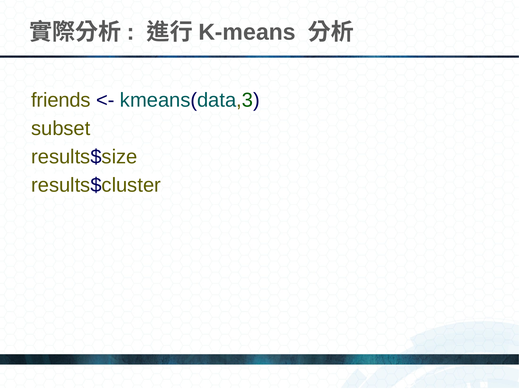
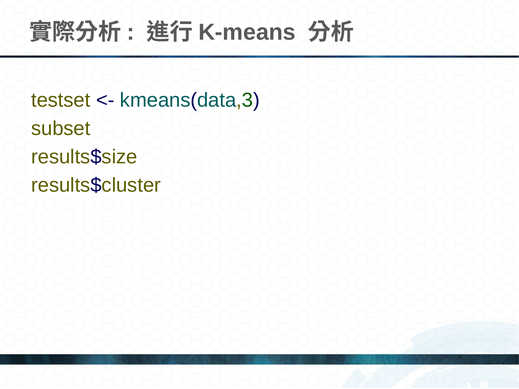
friends: friends -> testset
